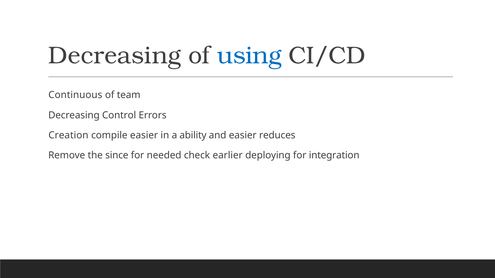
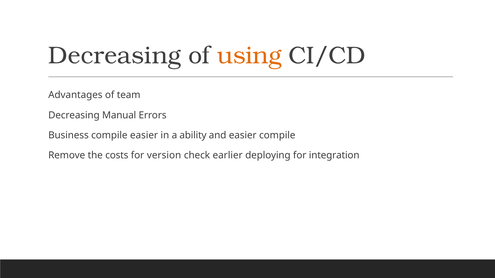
using colour: blue -> orange
Continuous: Continuous -> Advantages
Control: Control -> Manual
Creation: Creation -> Business
easier reduces: reduces -> compile
since: since -> costs
needed: needed -> version
